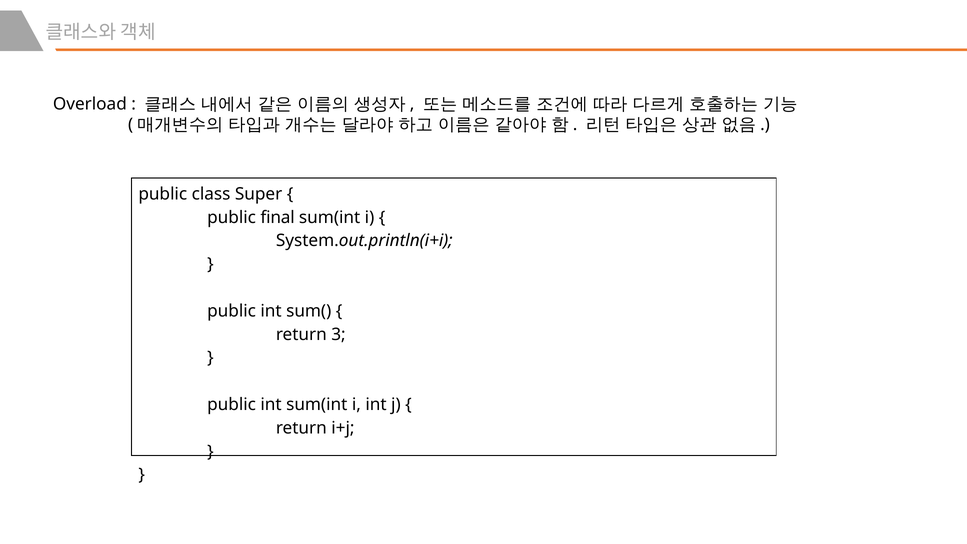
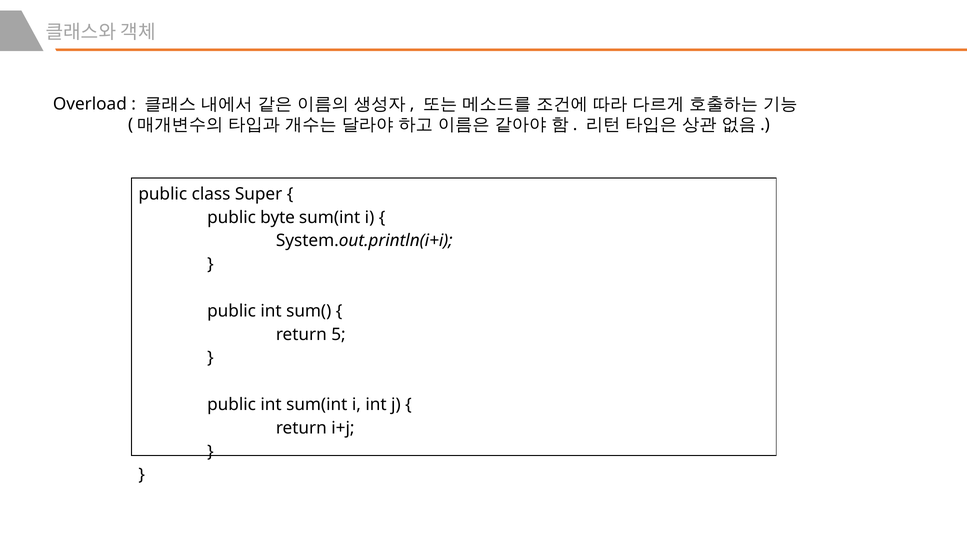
final: final -> byte
3: 3 -> 5
